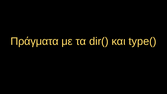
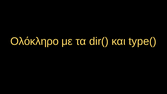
Πράγματα: Πράγματα -> Ολόκληρο
